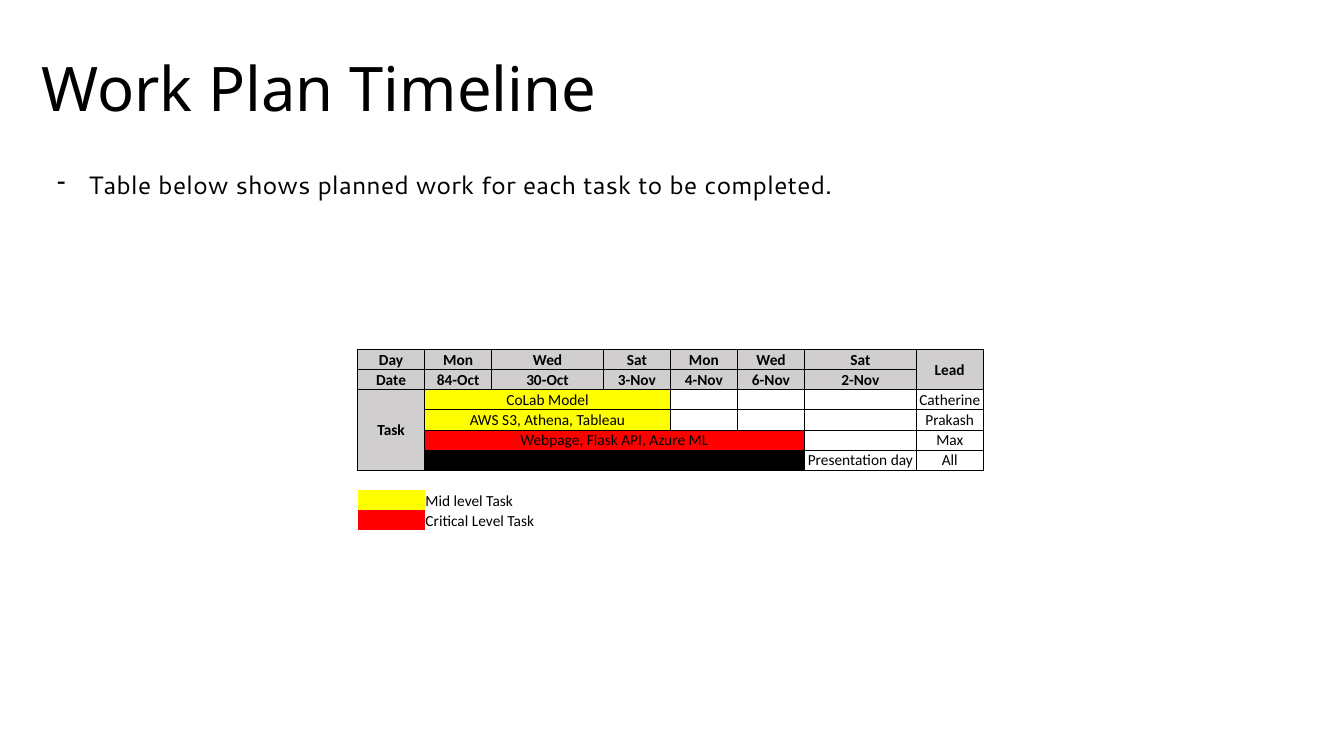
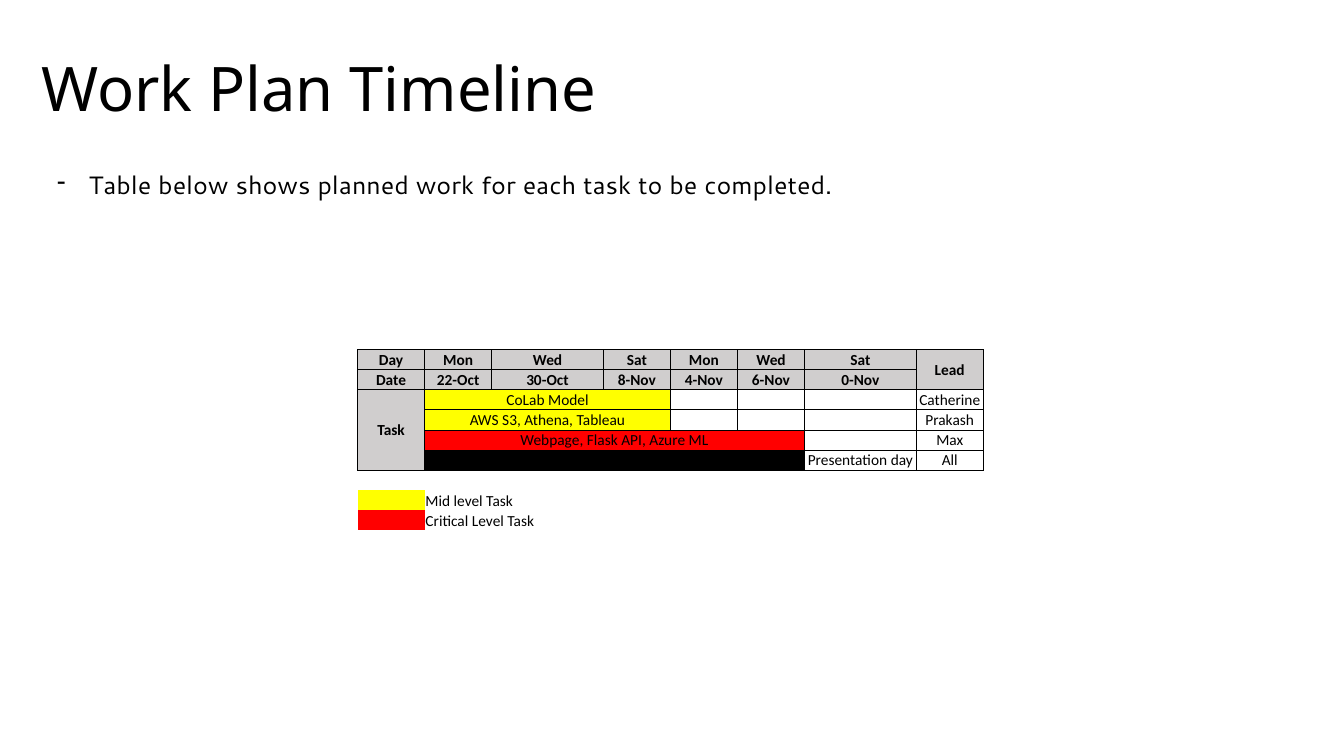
84-Oct: 84-Oct -> 22-Oct
3-Nov: 3-Nov -> 8-Nov
2-Nov: 2-Nov -> 0-Nov
